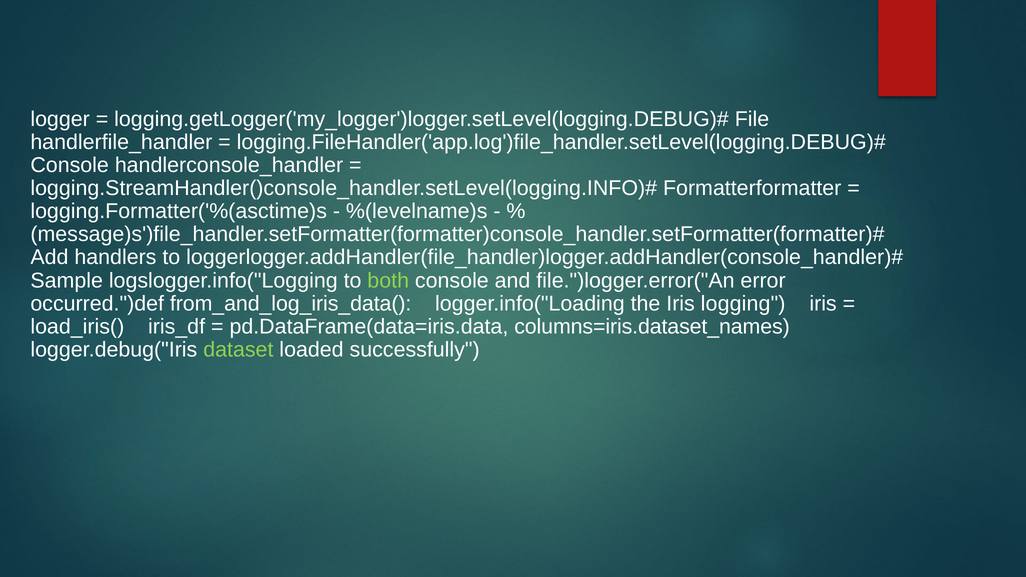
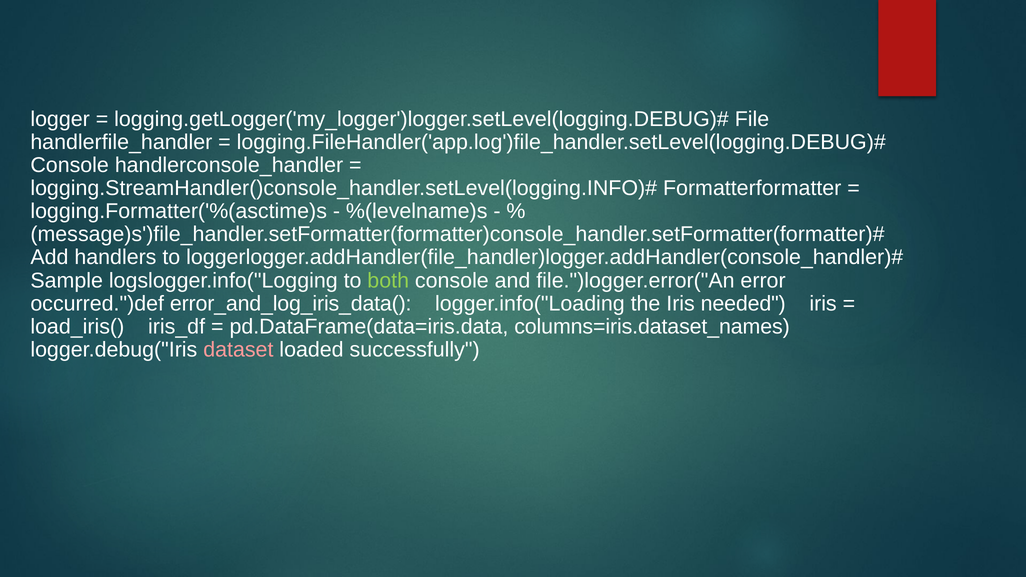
from_and_log_iris_data(: from_and_log_iris_data( -> error_and_log_iris_data(
logging: logging -> needed
dataset colour: light green -> pink
